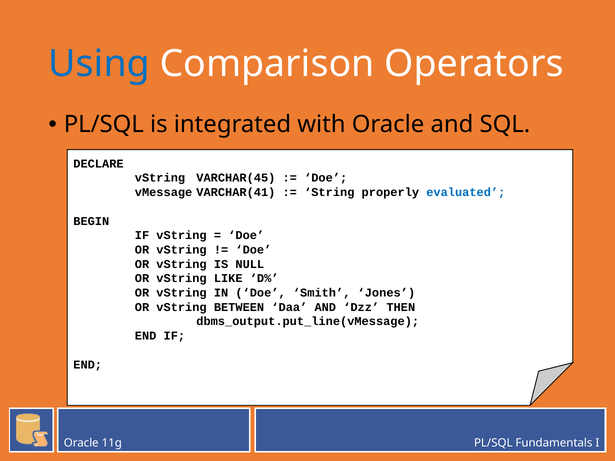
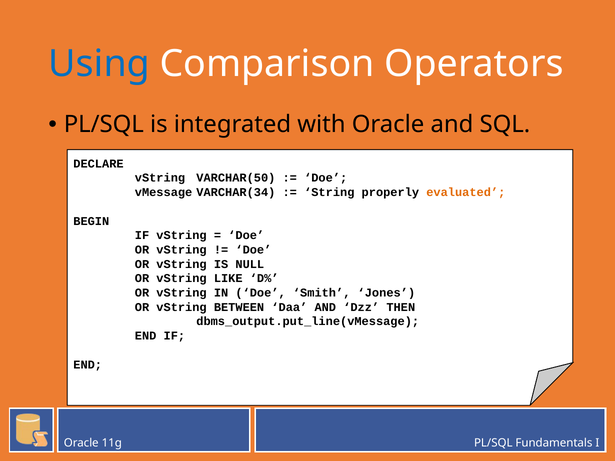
VARCHAR(45: VARCHAR(45 -> VARCHAR(50
VARCHAR(41: VARCHAR(41 -> VARCHAR(34
evaluated colour: blue -> orange
